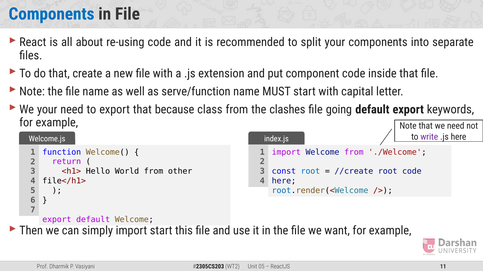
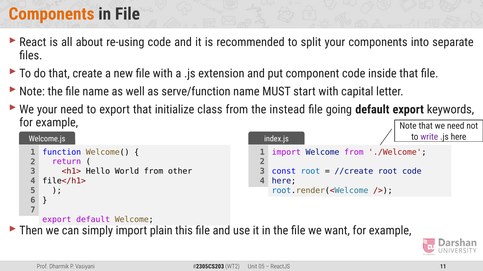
Components at (51, 14) colour: blue -> orange
because: because -> initialize
clashes: clashes -> instead
import start: start -> plain
